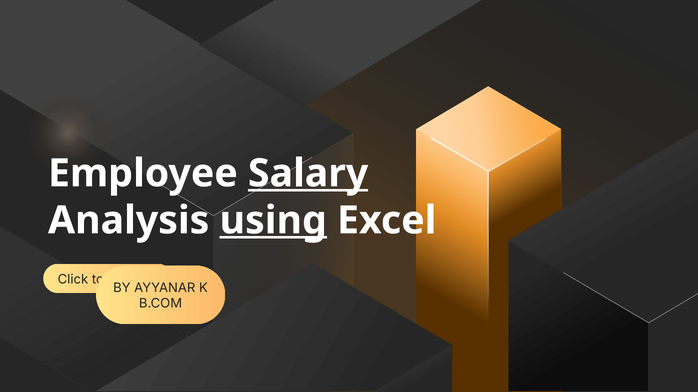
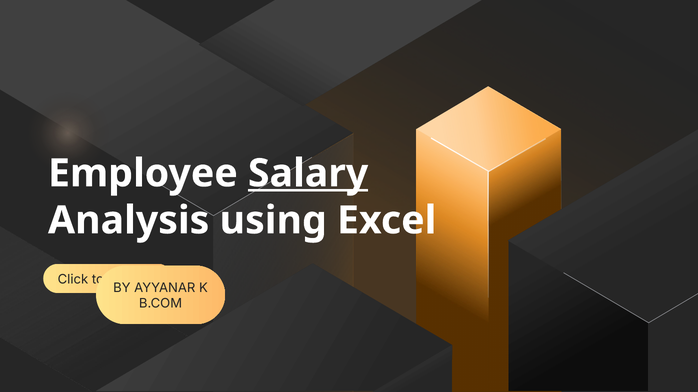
using underline: present -> none
